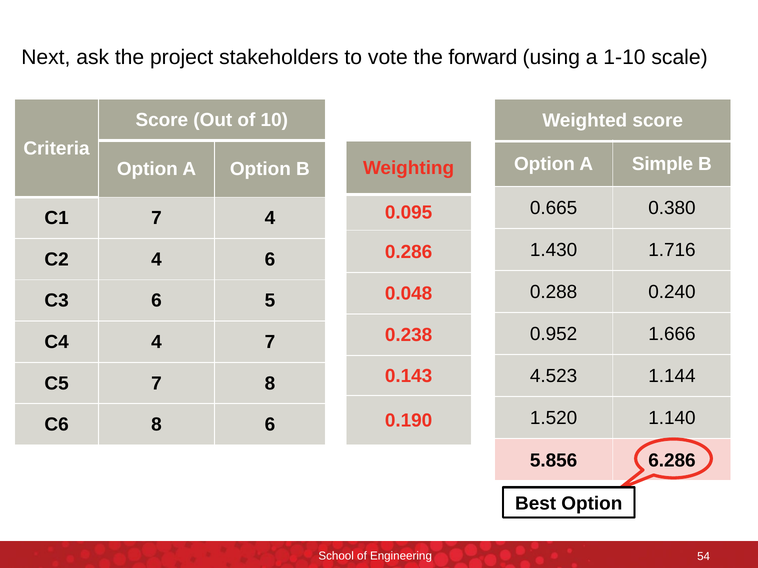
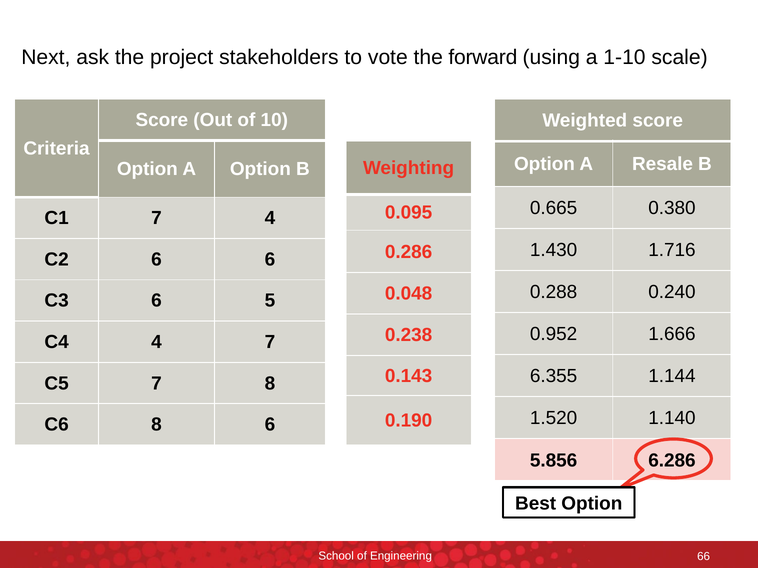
Simple: Simple -> Resale
C2 4: 4 -> 6
4.523: 4.523 -> 6.355
54: 54 -> 66
